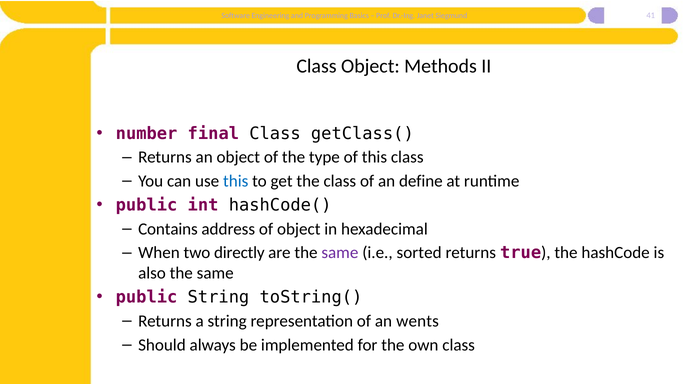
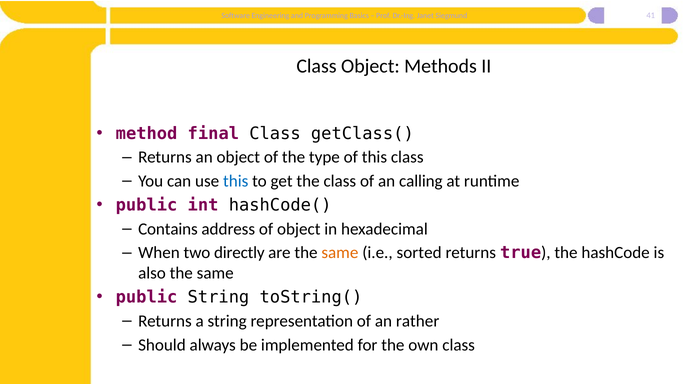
number: number -> method
define: define -> calling
same at (340, 253) colour: purple -> orange
wents: wents -> rather
